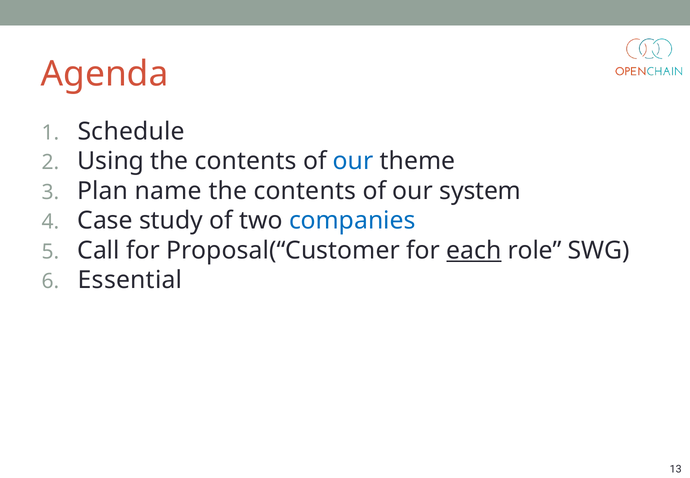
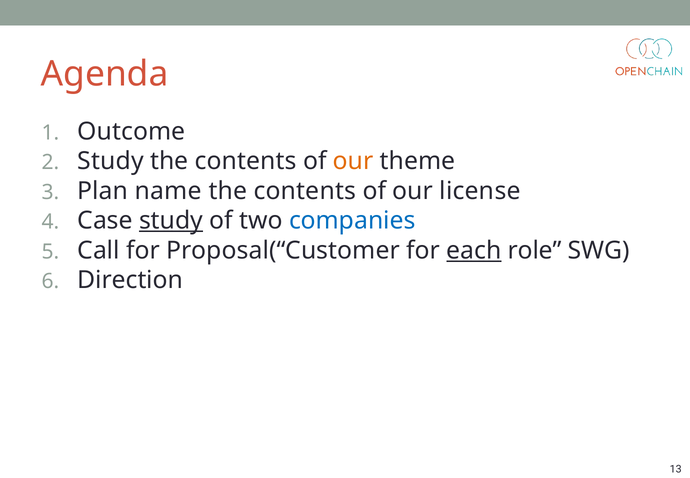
Schedule: Schedule -> Outcome
Using at (111, 161): Using -> Study
our at (353, 161) colour: blue -> orange
system: system -> license
study at (171, 220) underline: none -> present
Essential: Essential -> Direction
